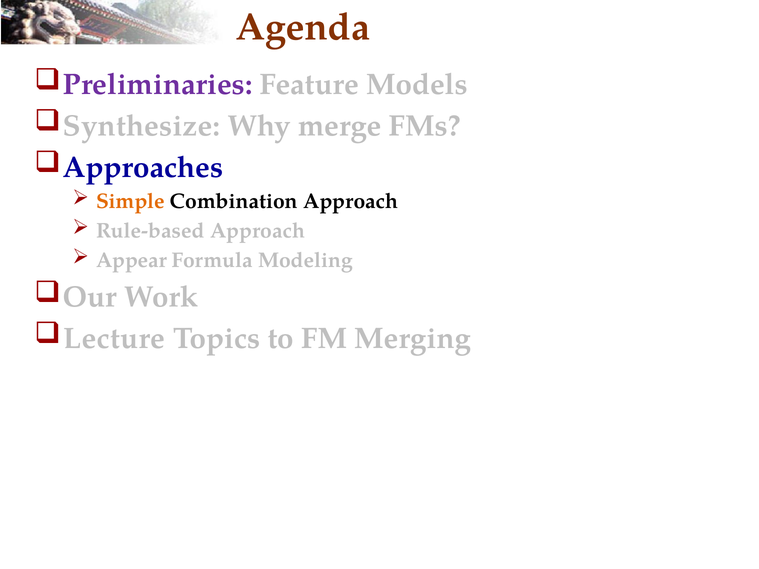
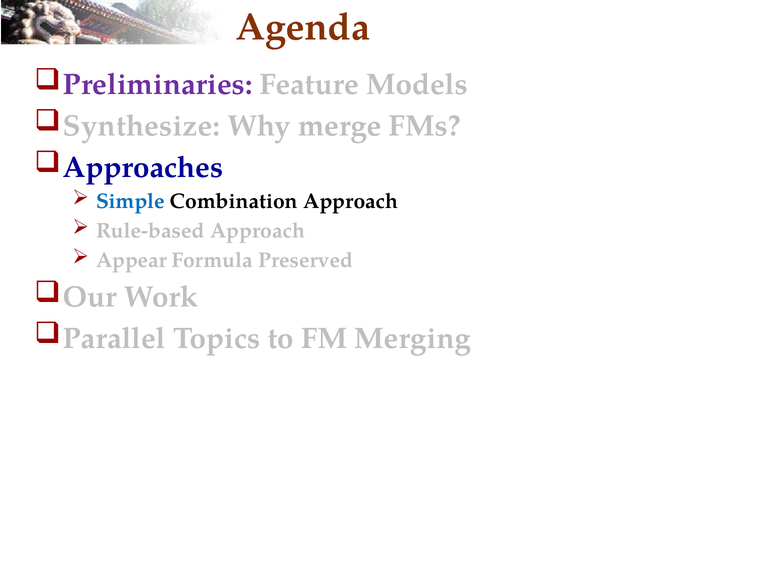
Simple colour: orange -> blue
Modeling: Modeling -> Preserved
Lecture: Lecture -> Parallel
